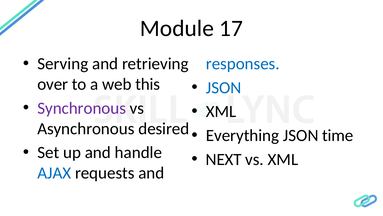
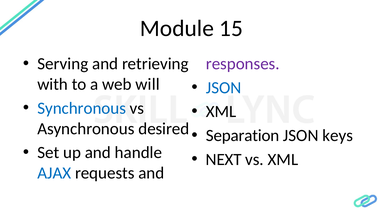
17: 17 -> 15
responses colour: blue -> purple
over: over -> with
this: this -> will
Synchronous colour: purple -> blue
Everything: Everything -> Separation
time: time -> keys
